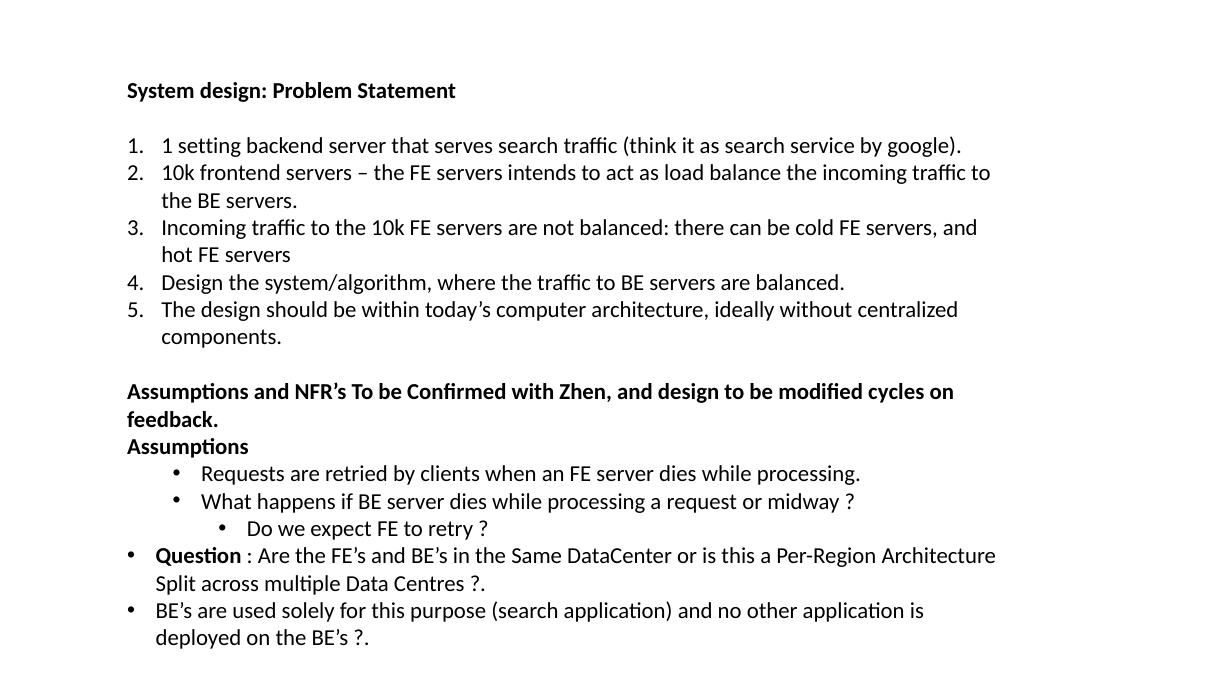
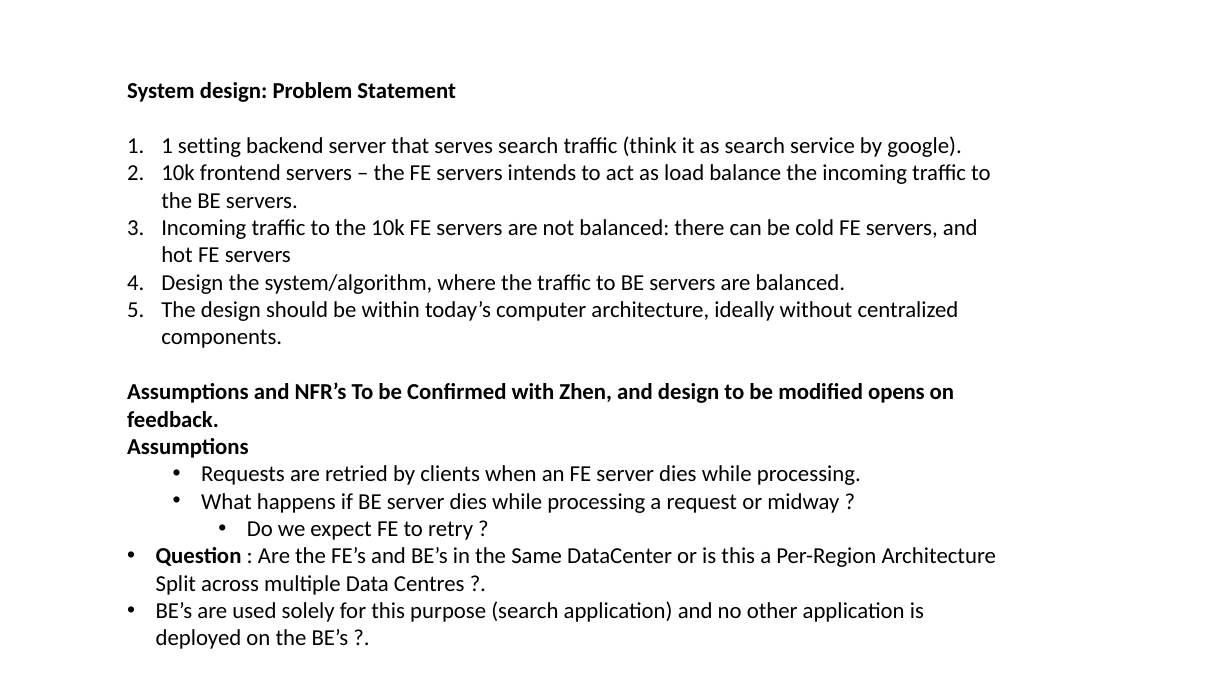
cycles: cycles -> opens
